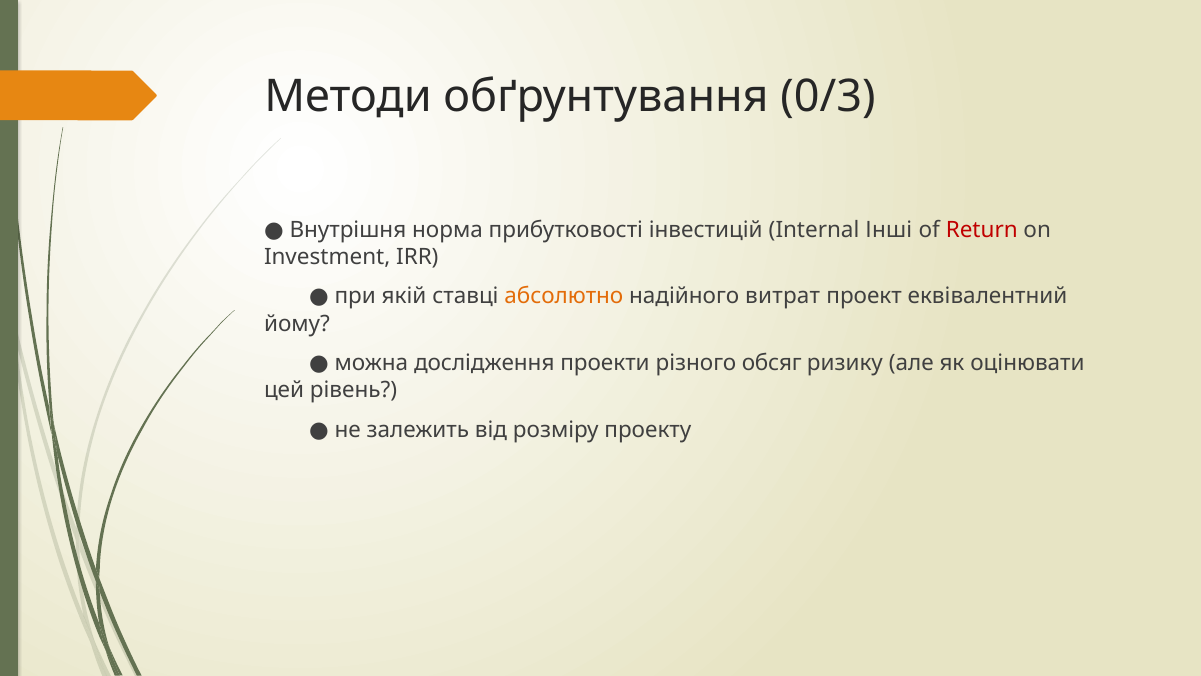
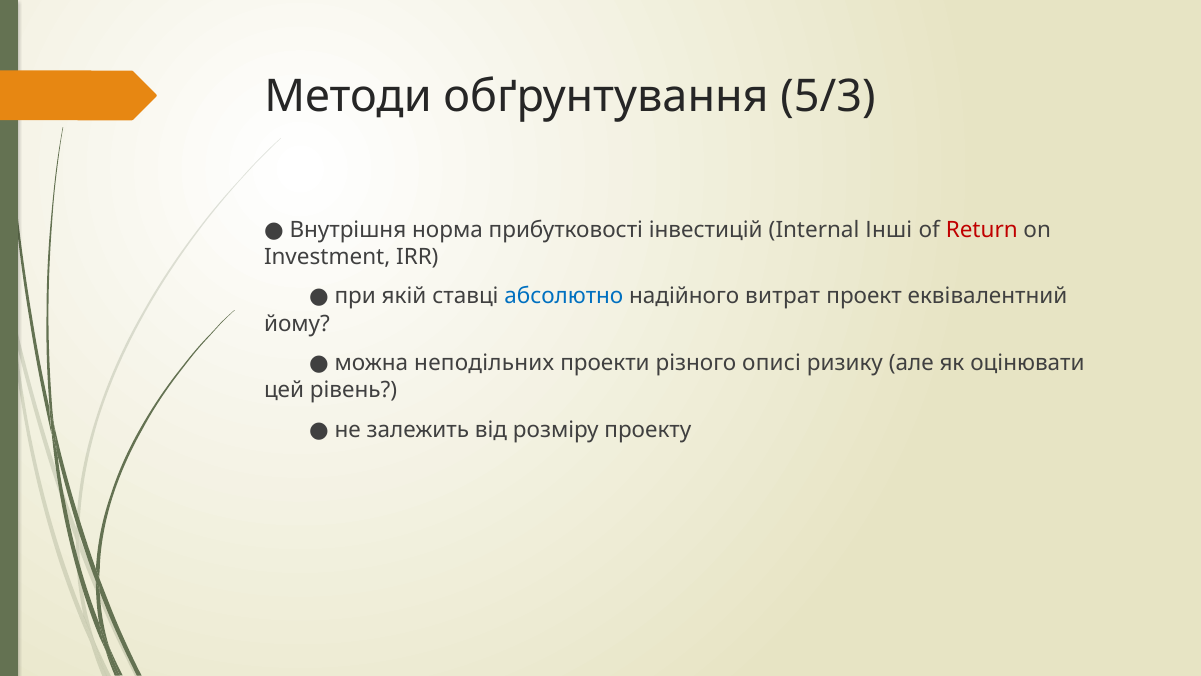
0/3: 0/3 -> 5/3
абсолютно colour: orange -> blue
дослідження: дослідження -> неподільних
обсяг: обсяг -> описі
